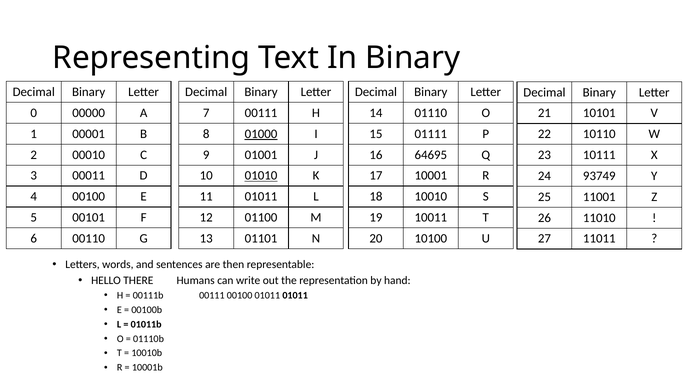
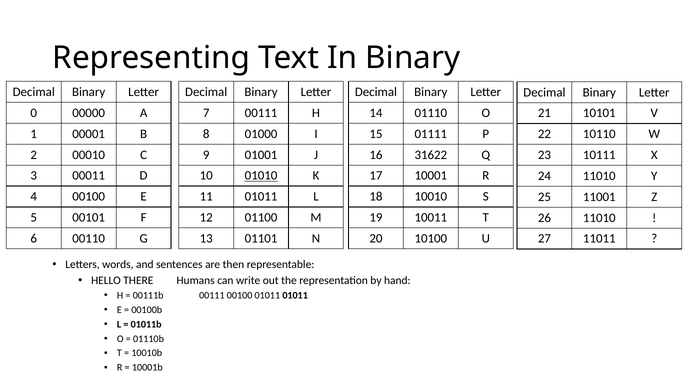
01000 underline: present -> none
64695: 64695 -> 31622
24 93749: 93749 -> 11010
